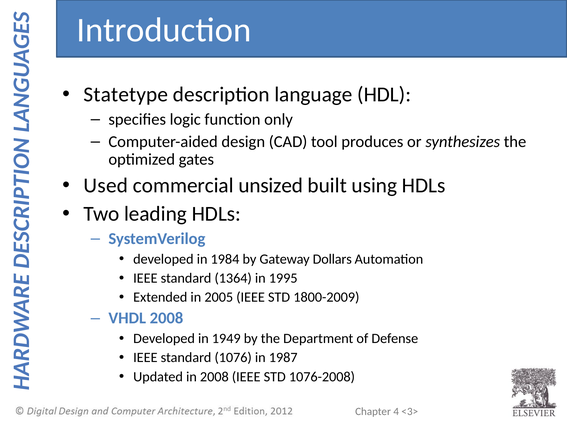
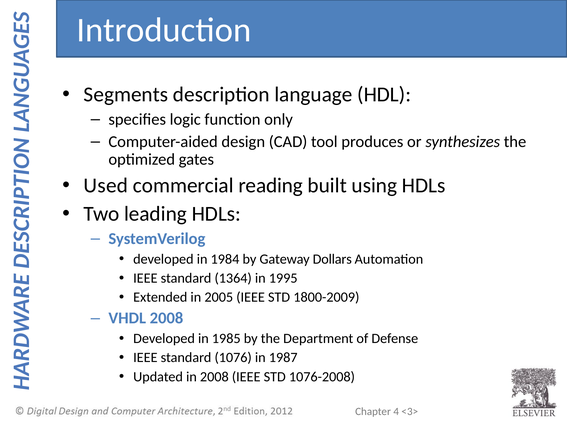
Statetype: Statetype -> Segments
unsized: unsized -> reading
1949: 1949 -> 1985
